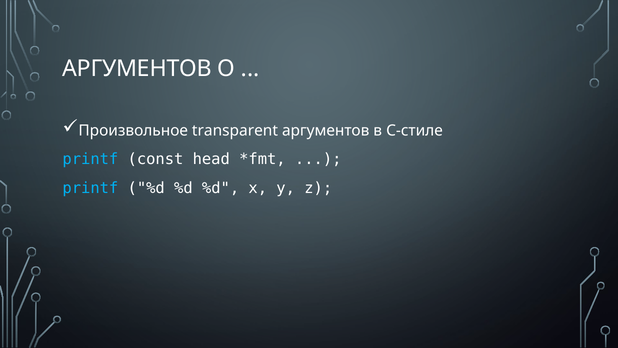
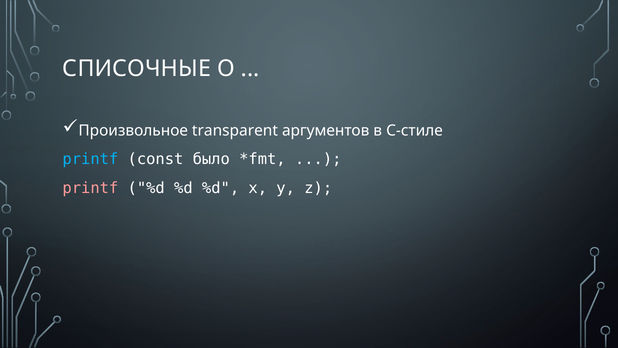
АРГУМЕНТОВ at (137, 69): АРГУМЕНТОВ -> СПИСОЧНЫЕ
head: head -> было
printf at (90, 188) colour: light blue -> pink
